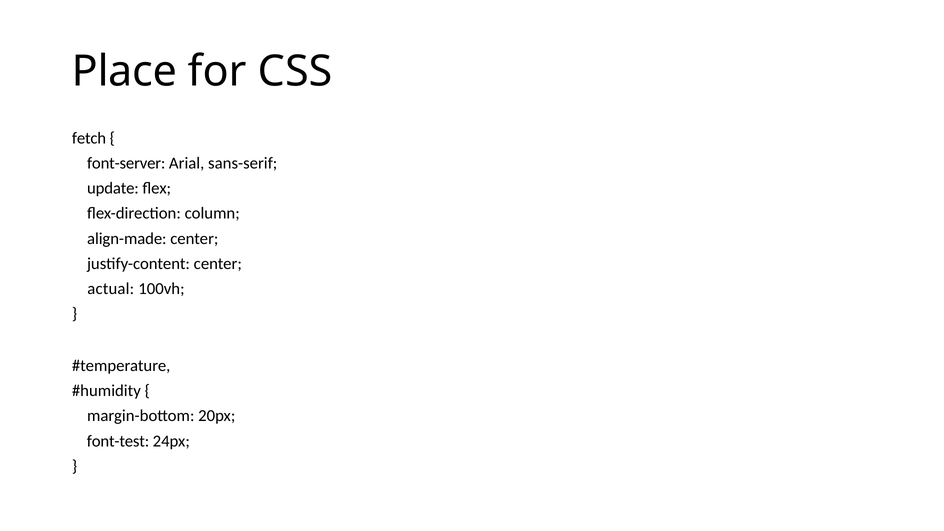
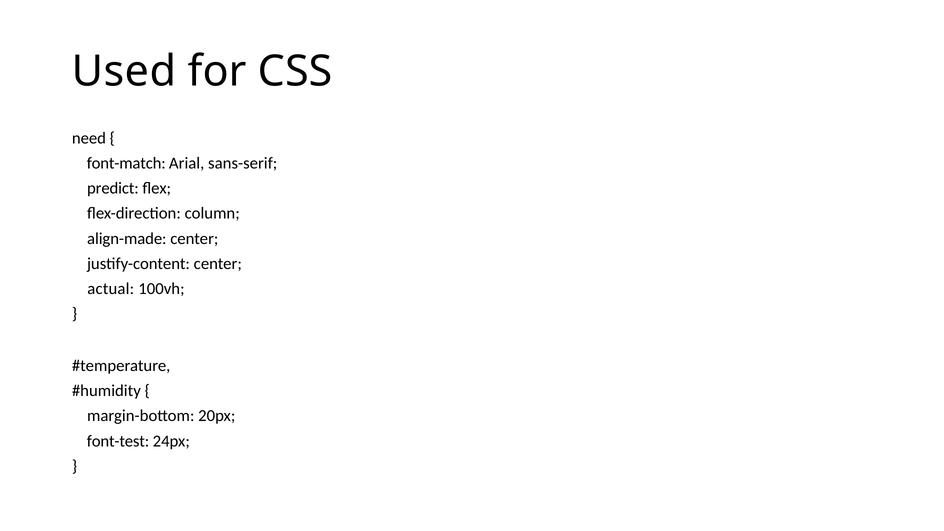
Place: Place -> Used
fetch: fetch -> need
font-server: font-server -> font-match
update: update -> predict
